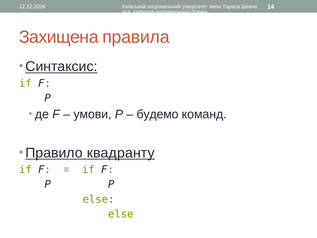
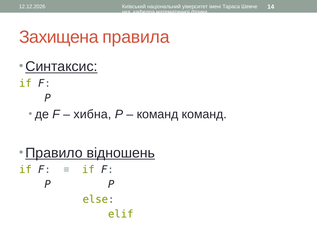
умови: умови -> хибна
будемо at (158, 114): будемо -> команд
квадранту: квадранту -> відношень
else at (121, 214): else -> elif
